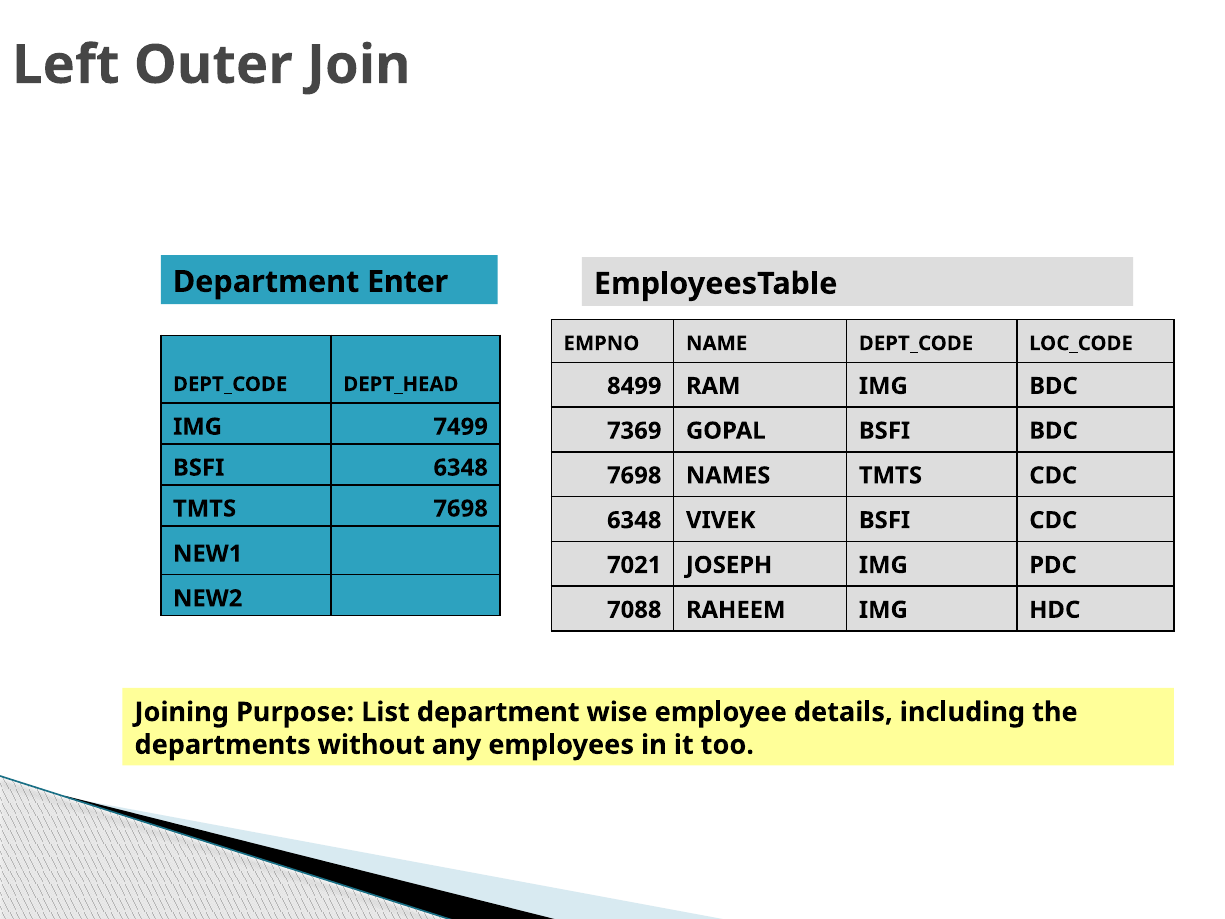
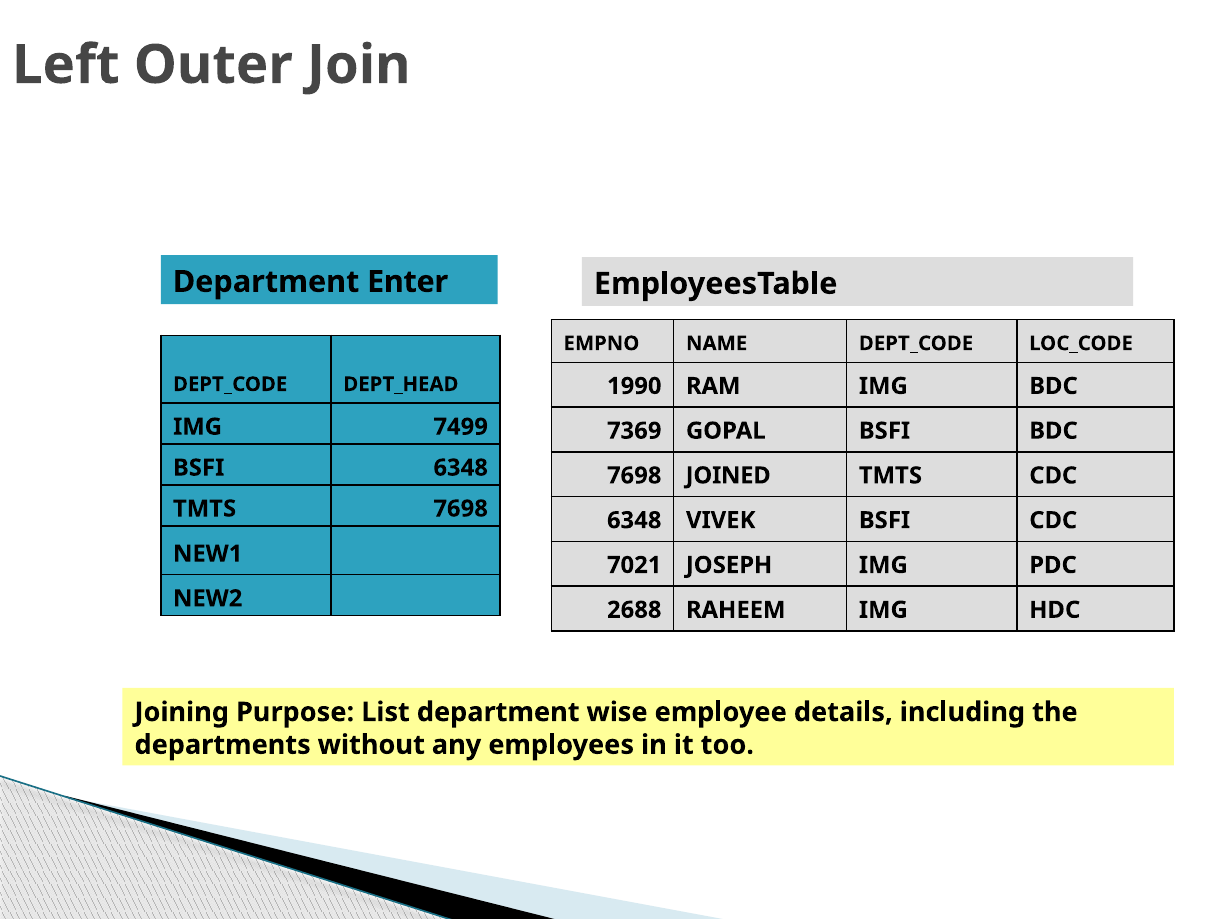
8499: 8499 -> 1990
NAMES: NAMES -> JOINED
7088: 7088 -> 2688
